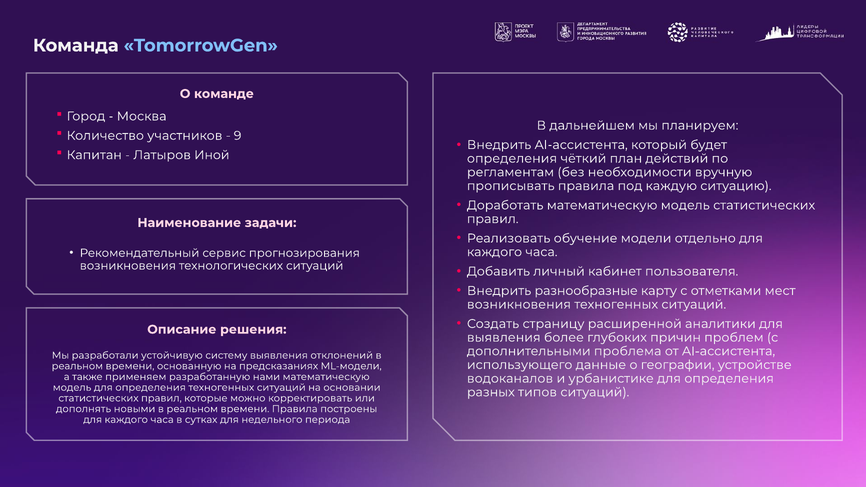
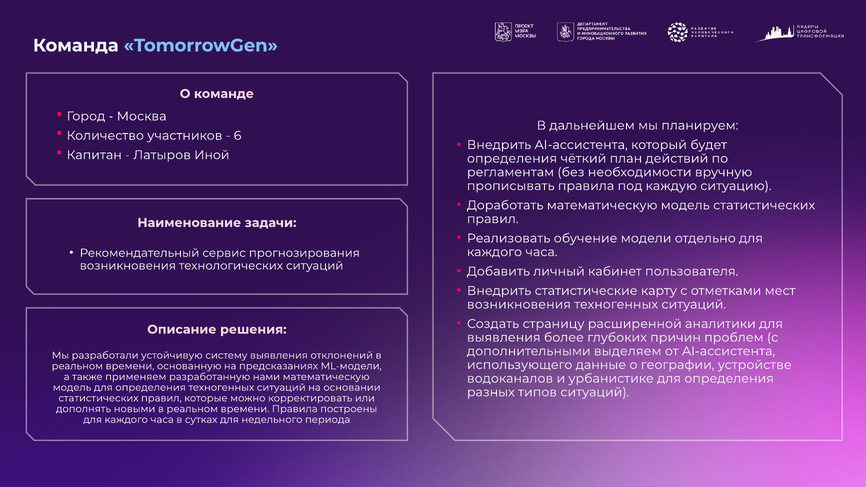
9: 9 -> 6
разнообразные: разнообразные -> статистические
проблема: проблема -> выделяем
